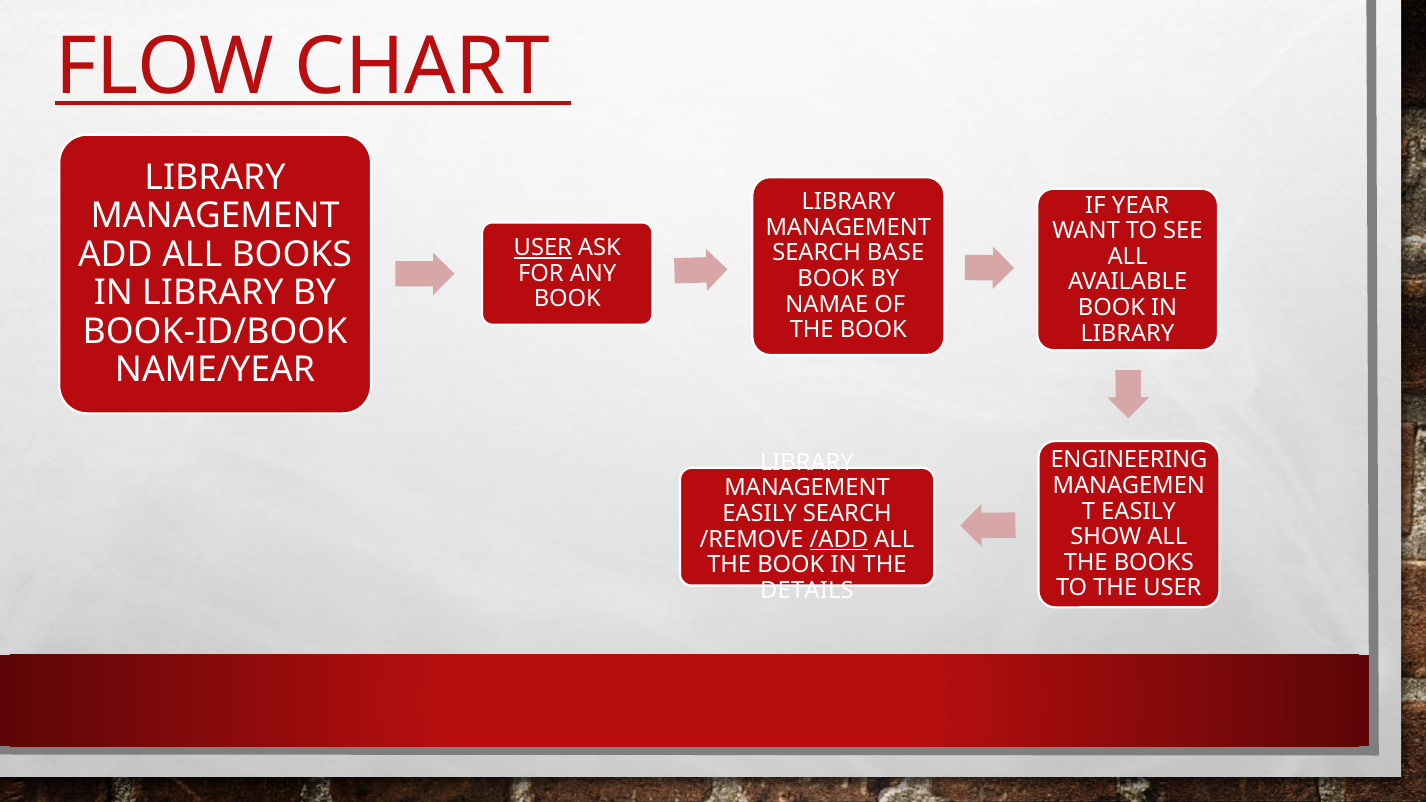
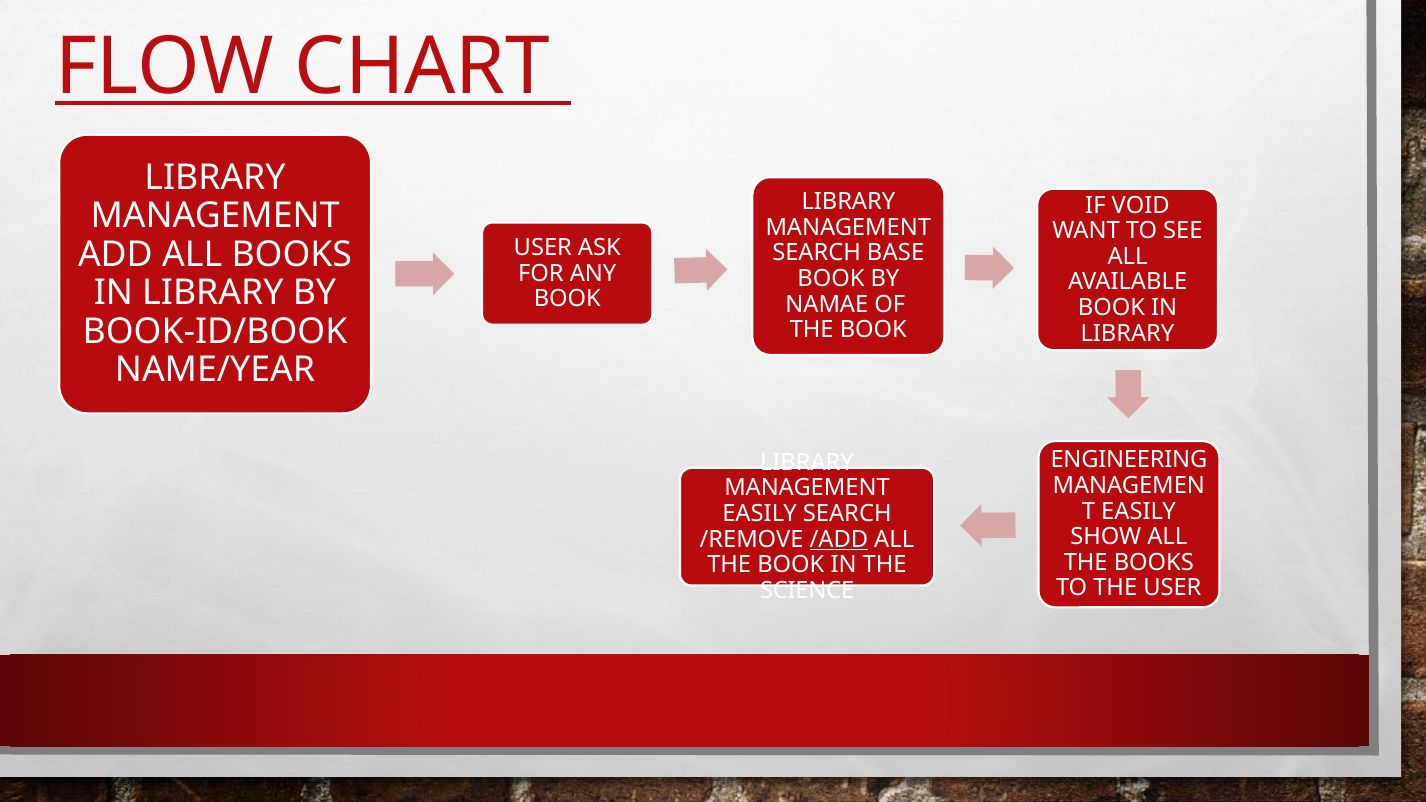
YEAR: YEAR -> VOID
USER at (543, 248) underline: present -> none
DETAILS: DETAILS -> SCIENCE
